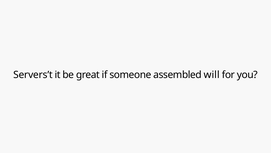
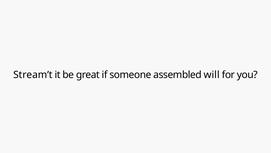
Servers’t: Servers’t -> Stream’t
